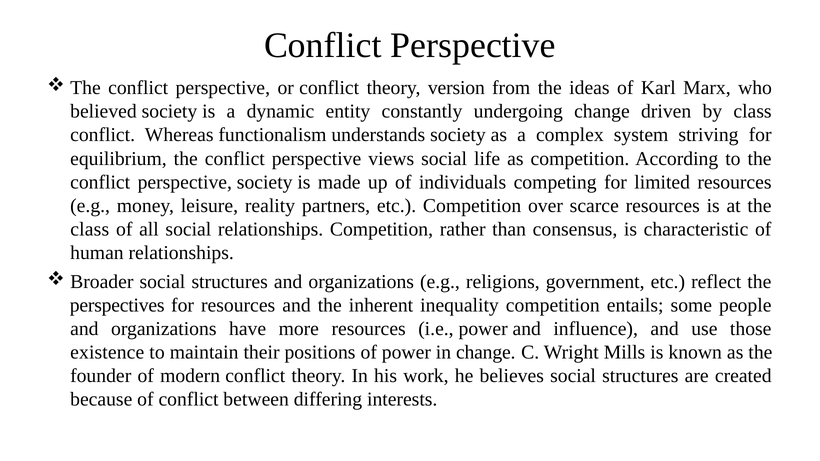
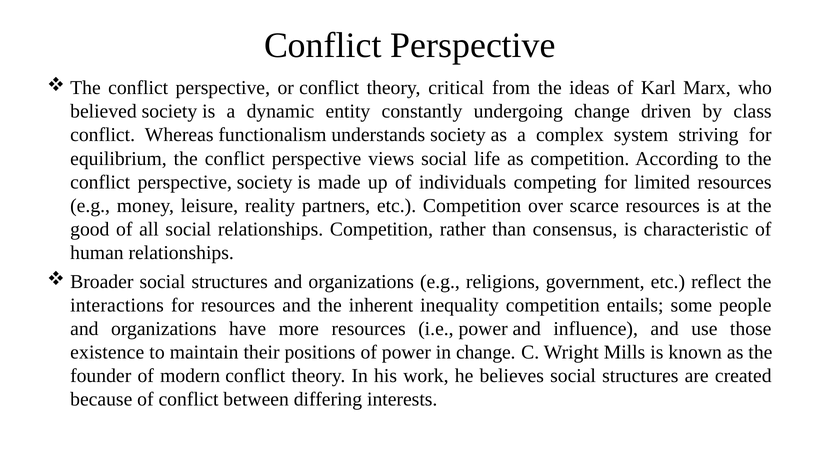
version: version -> critical
class at (90, 229): class -> good
perspectives: perspectives -> interactions
